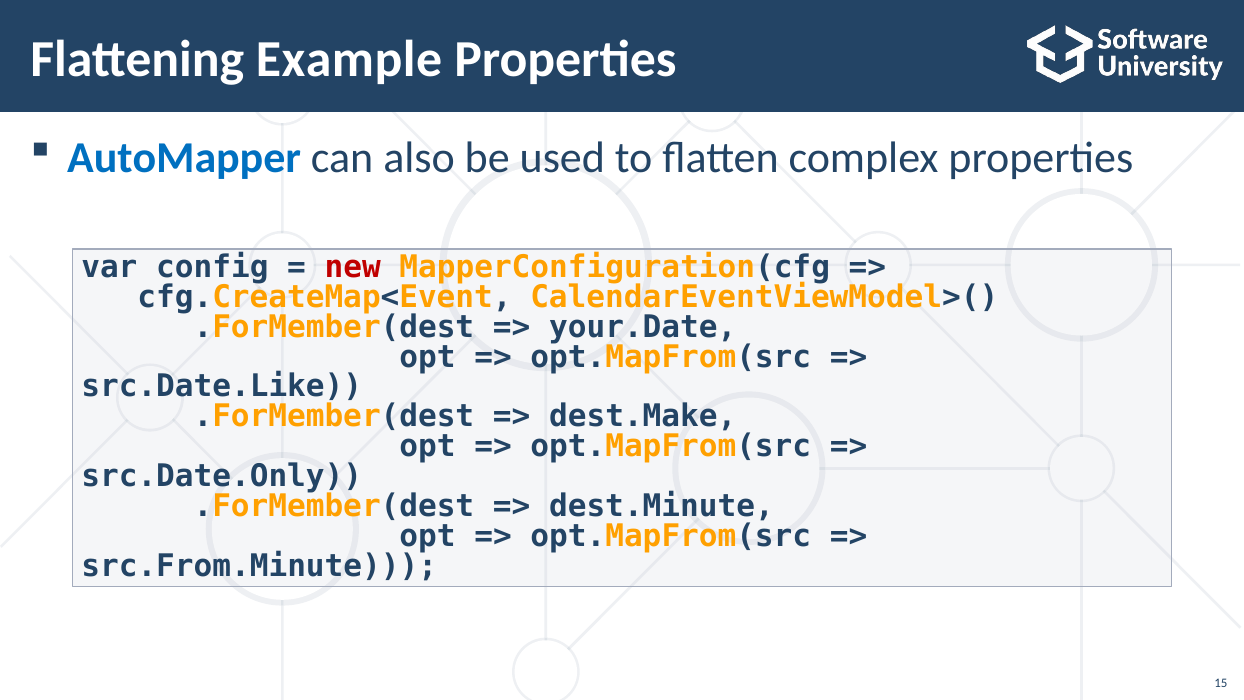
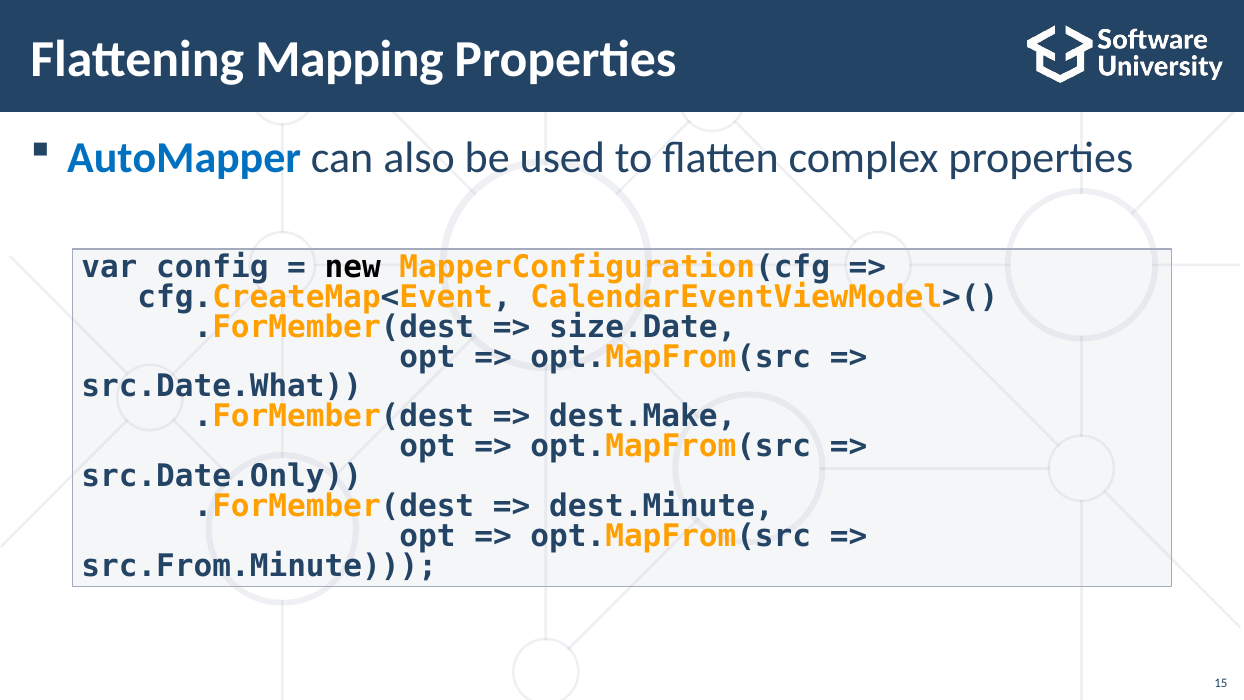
Example: Example -> Mapping
new colour: red -> black
your.Date: your.Date -> size.Date
src.Date.Like: src.Date.Like -> src.Date.What
